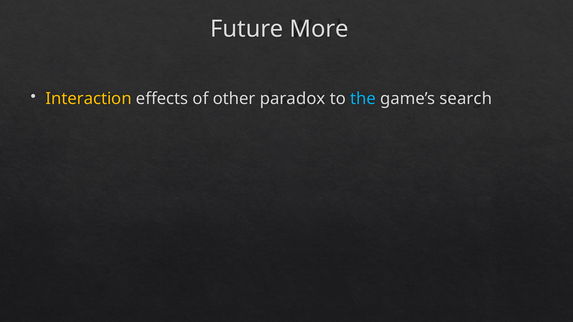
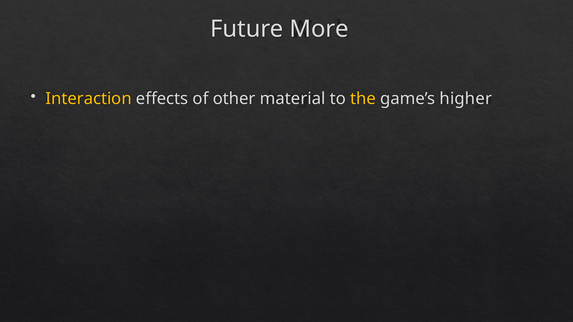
paradox: paradox -> material
the colour: light blue -> yellow
search: search -> higher
